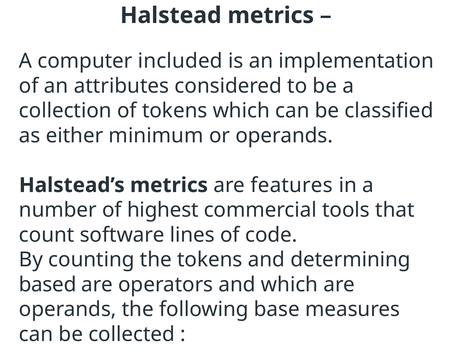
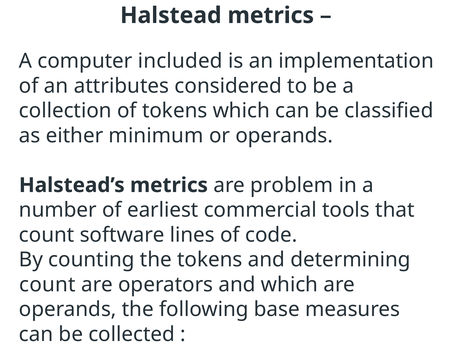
features: features -> problem
highest: highest -> earliest
based at (48, 284): based -> count
